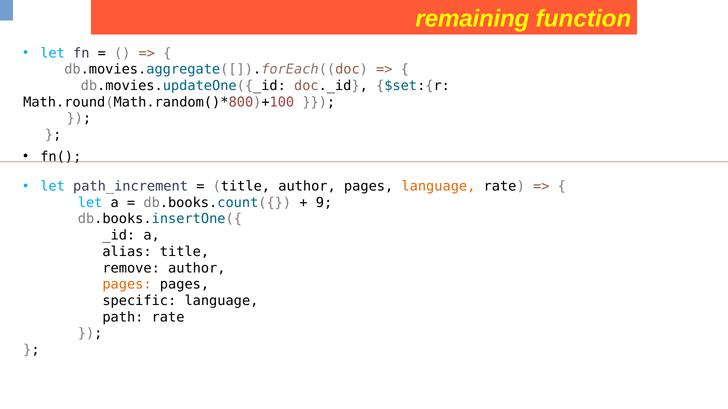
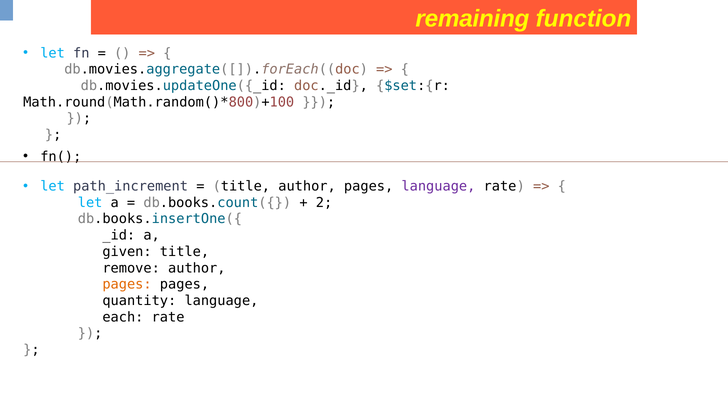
language at (438, 186) colour: orange -> purple
9: 9 -> 2
alias: alias -> given
specific: specific -> quantity
path: path -> each
